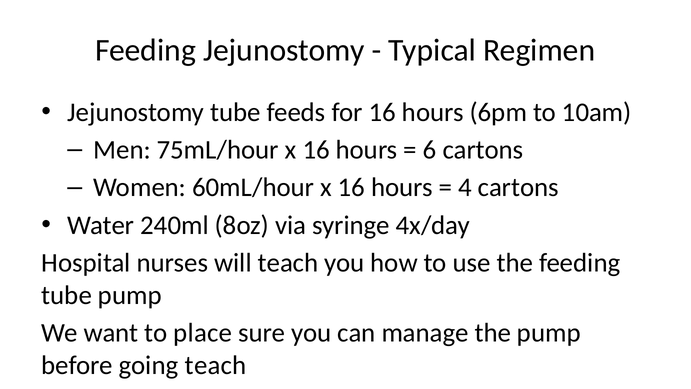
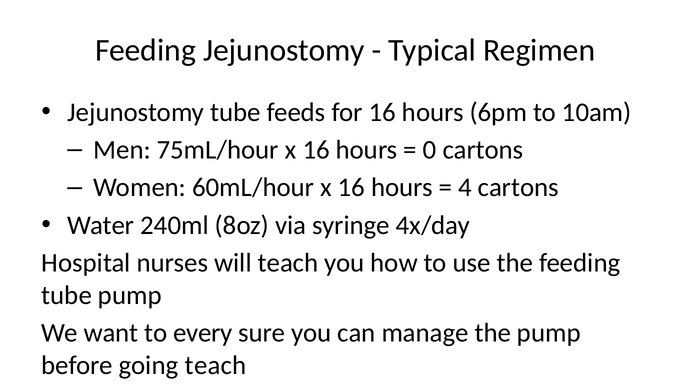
6: 6 -> 0
place: place -> every
